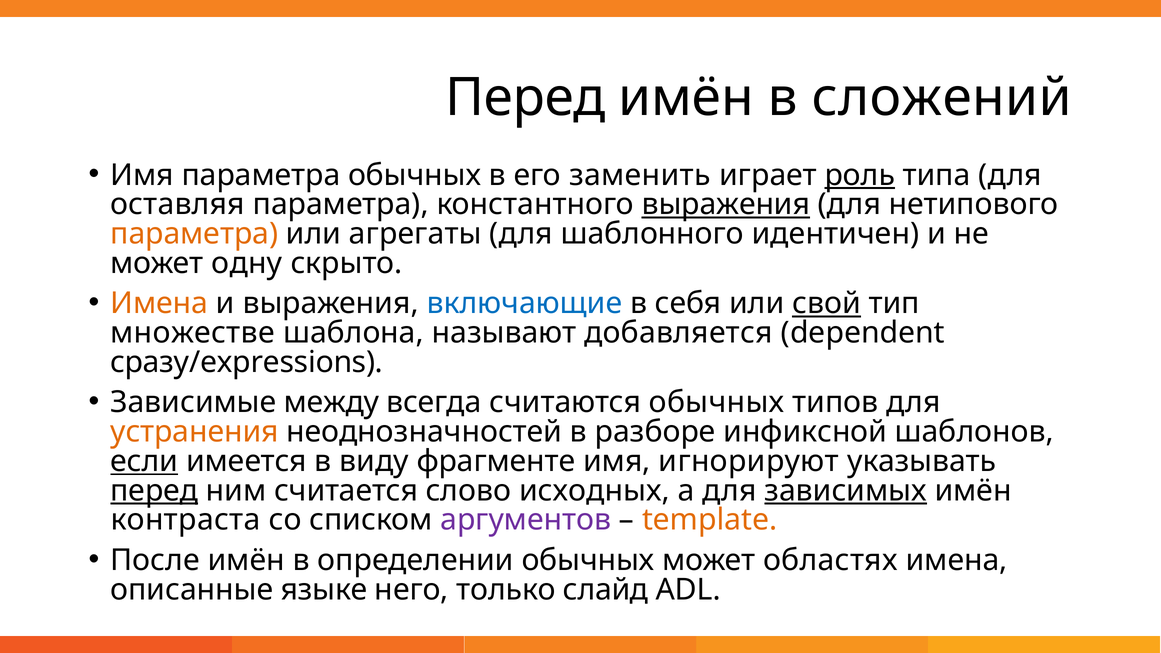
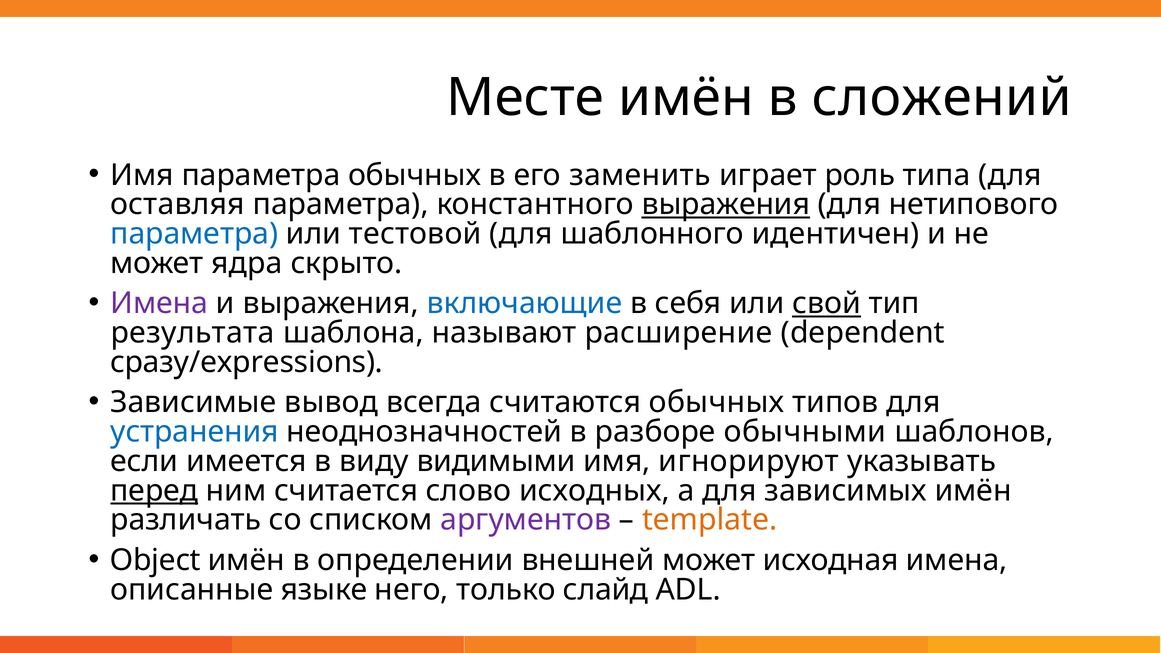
Перед at (526, 98): Перед -> Месте
роль underline: present -> none
параметра at (194, 234) colour: orange -> blue
агрегаты: агрегаты -> тестовой
одну: одну -> ядра
Имена at (159, 303) colour: orange -> purple
множестве: множестве -> результата
добавляется: добавляется -> расширение
между: между -> вывод
устранения colour: orange -> blue
инфиксной: инфиксной -> обычными
если underline: present -> none
фрагменте: фрагменте -> видимыми
зависимых underline: present -> none
контраста: контраста -> различать
После: После -> Object
определении обычных: обычных -> внешней
областях: областях -> исходная
